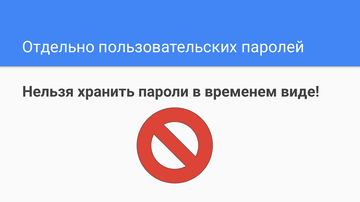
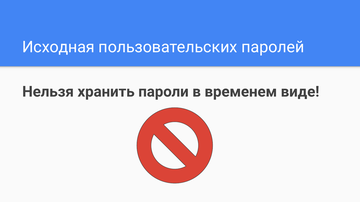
Отдельно: Отдельно -> Исходная
